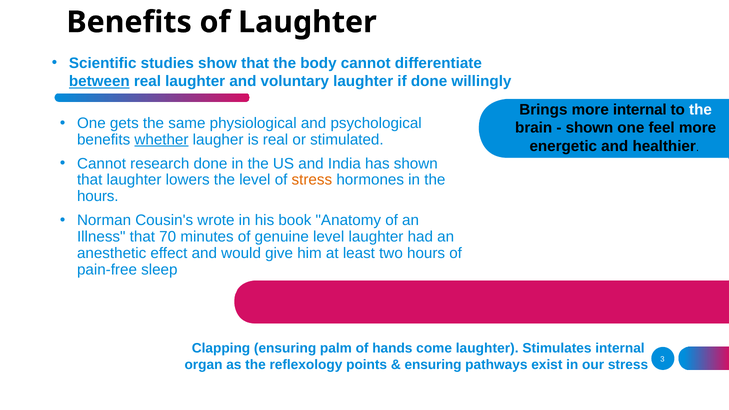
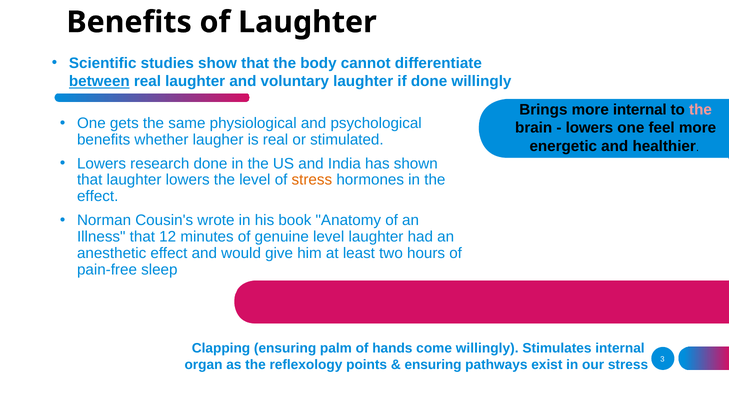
the at (700, 110) colour: white -> pink
shown at (589, 128): shown -> lowers
whether underline: present -> none
Cannot at (102, 164): Cannot -> Lowers
hours at (98, 196): hours -> effect
70: 70 -> 12
come laughter: laughter -> willingly
